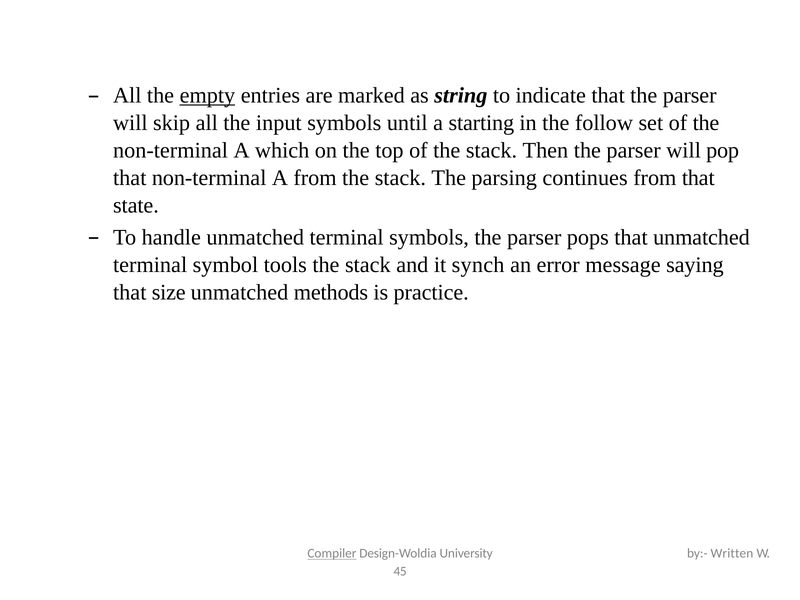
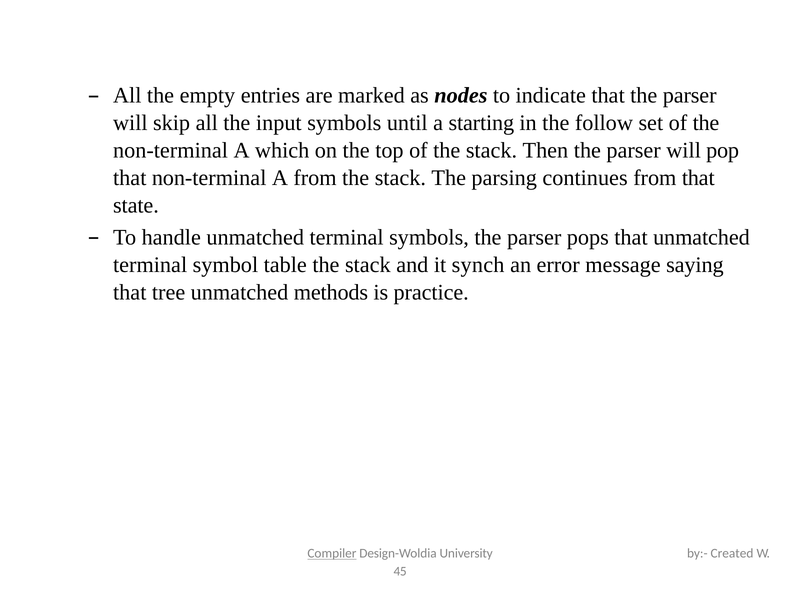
empty underline: present -> none
string: string -> nodes
tools: tools -> table
size: size -> tree
Written: Written -> Created
